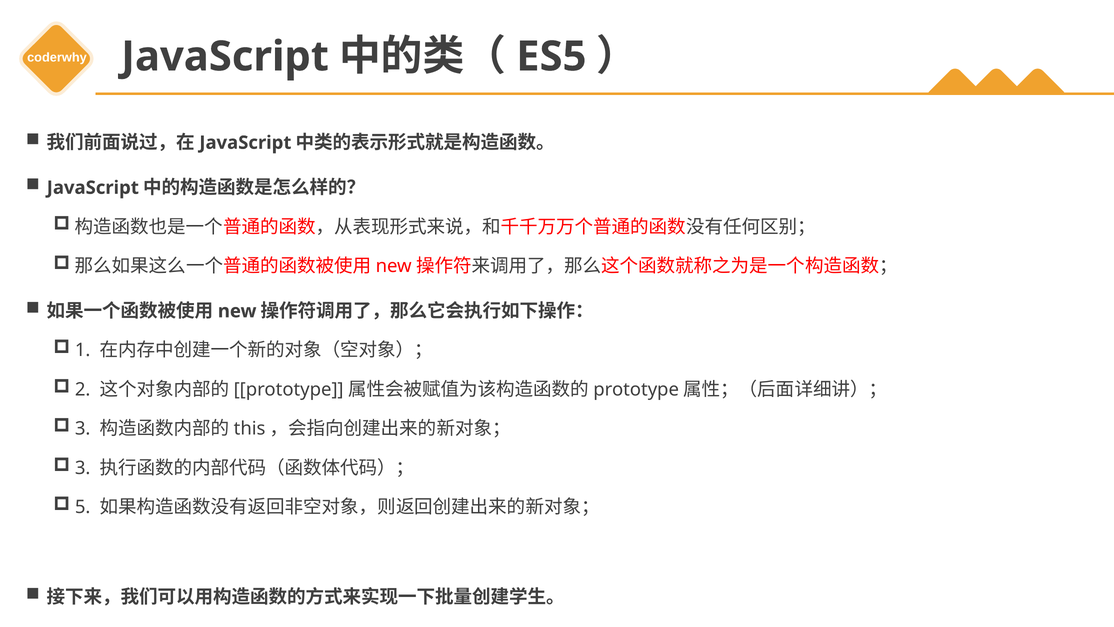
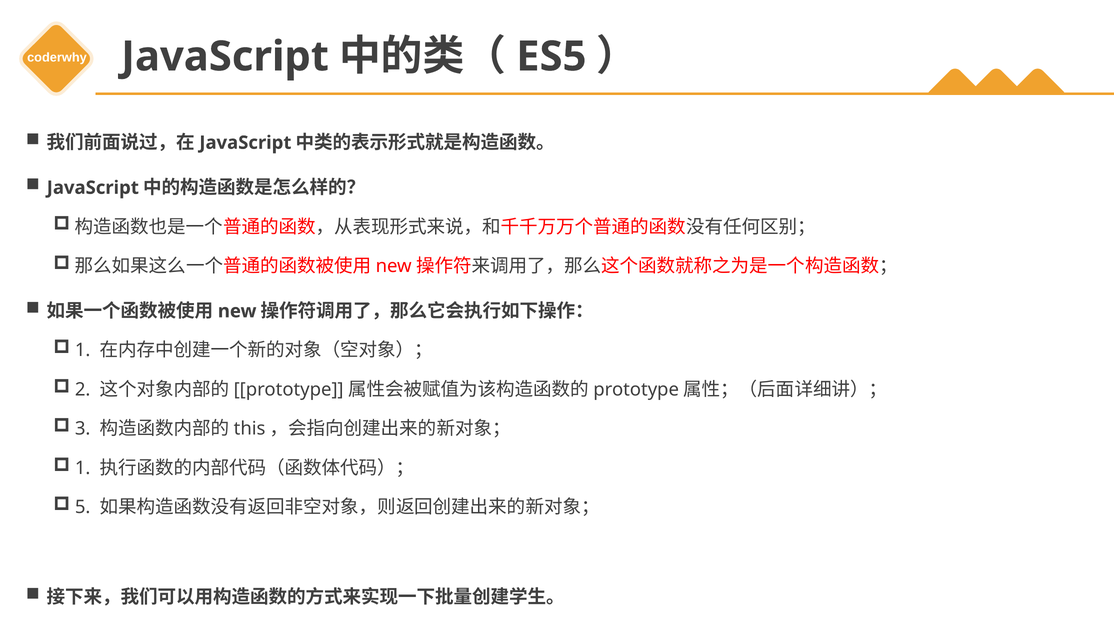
3 at (83, 468): 3 -> 1
